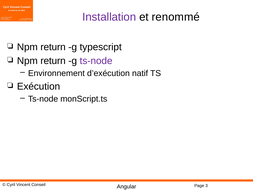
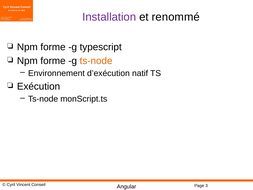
return at (53, 47): return -> forme
return at (53, 61): return -> forme
ts-node at (96, 61) colour: purple -> orange
